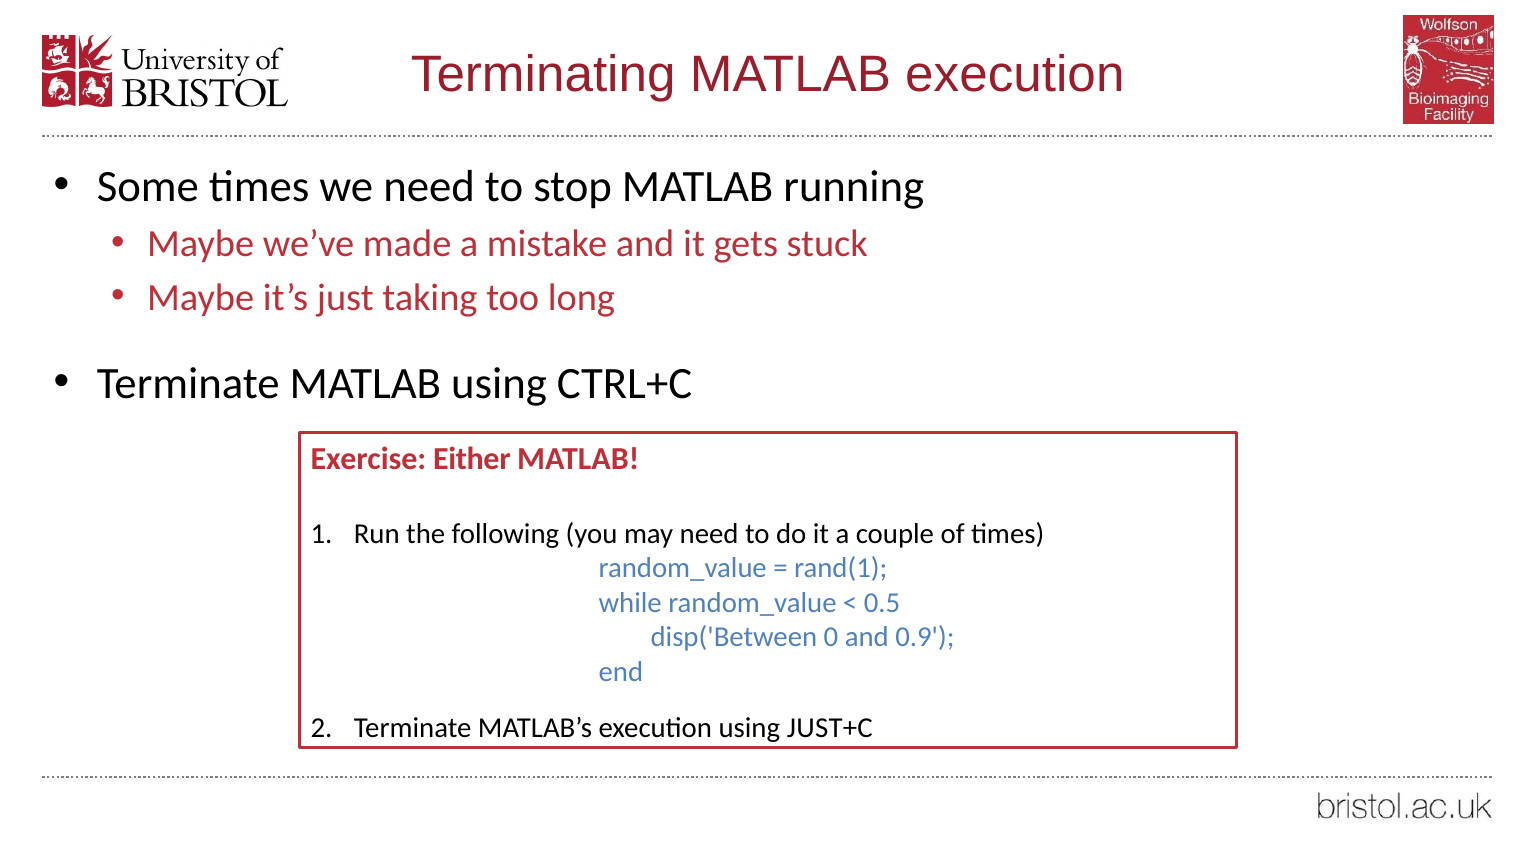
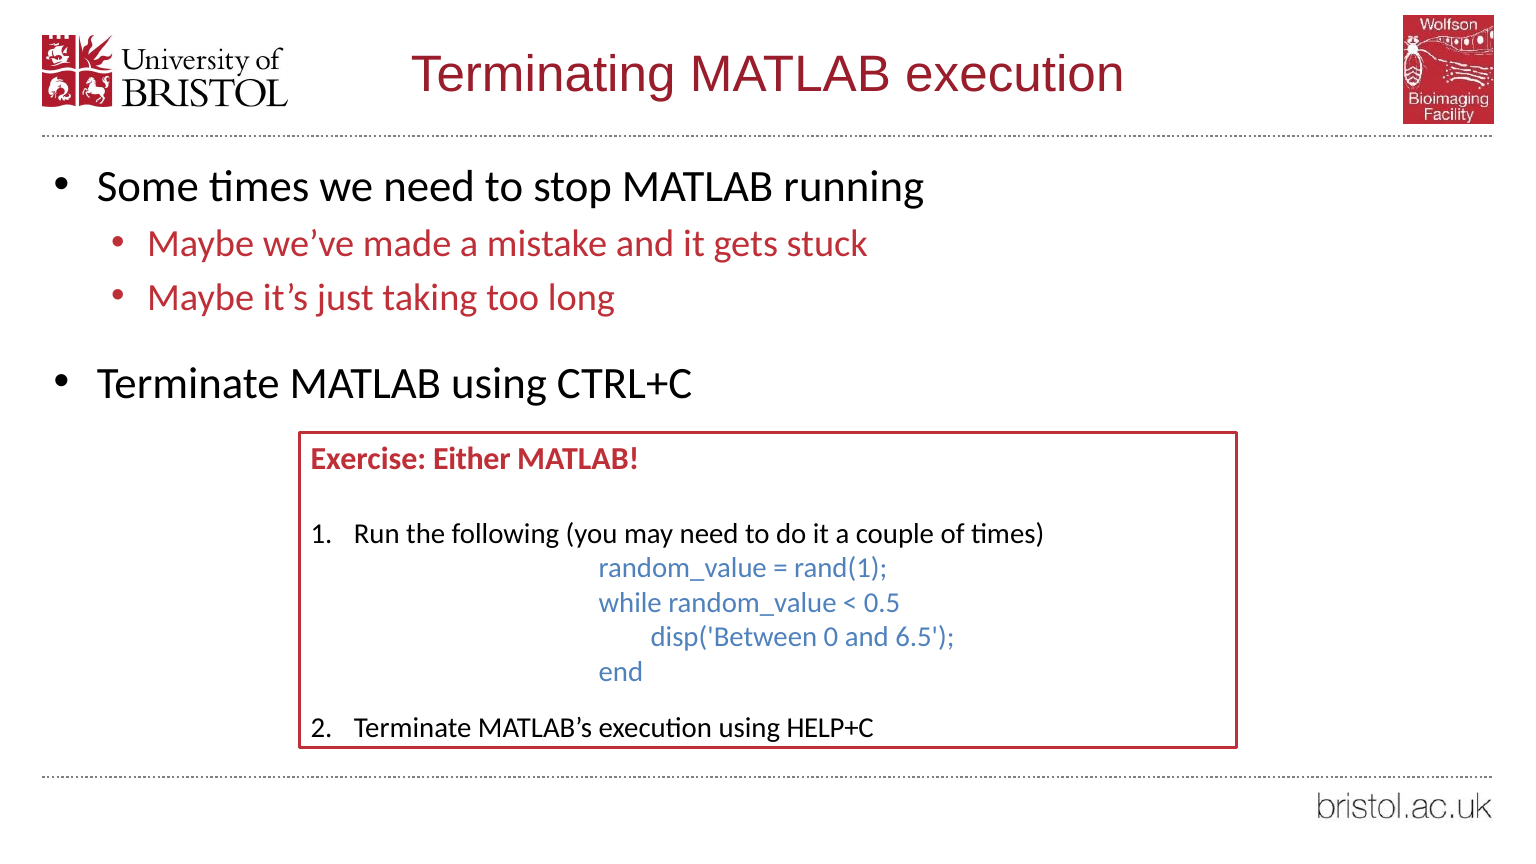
0.9: 0.9 -> 6.5
JUST+C: JUST+C -> HELP+C
